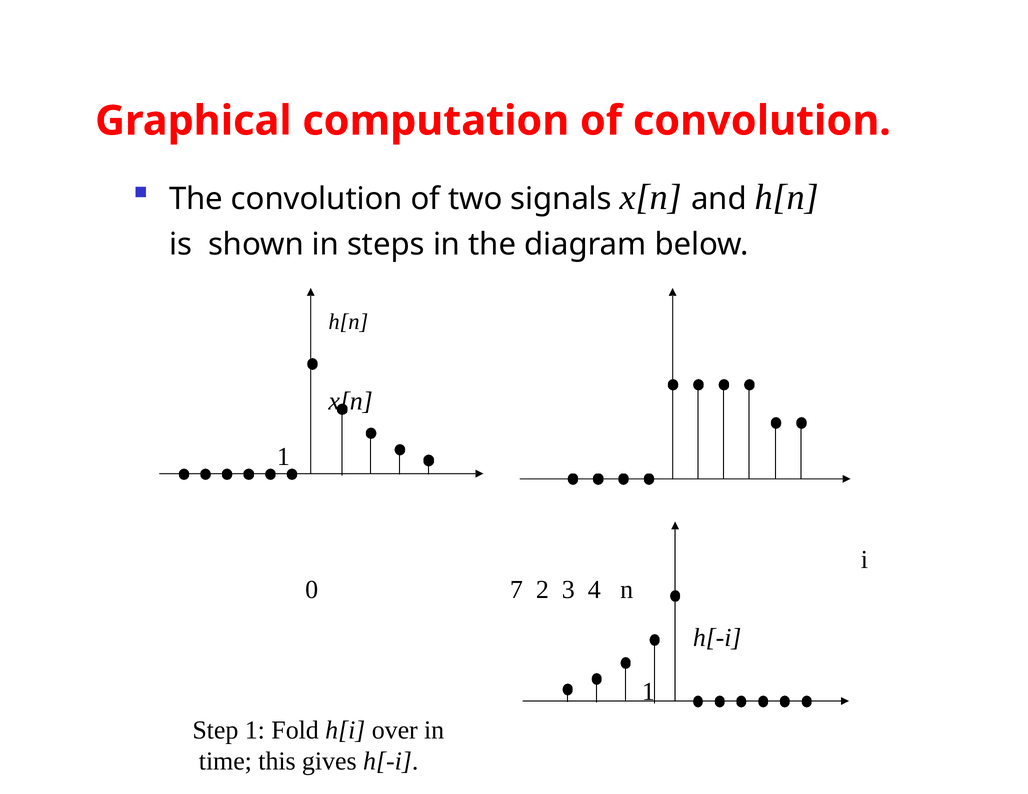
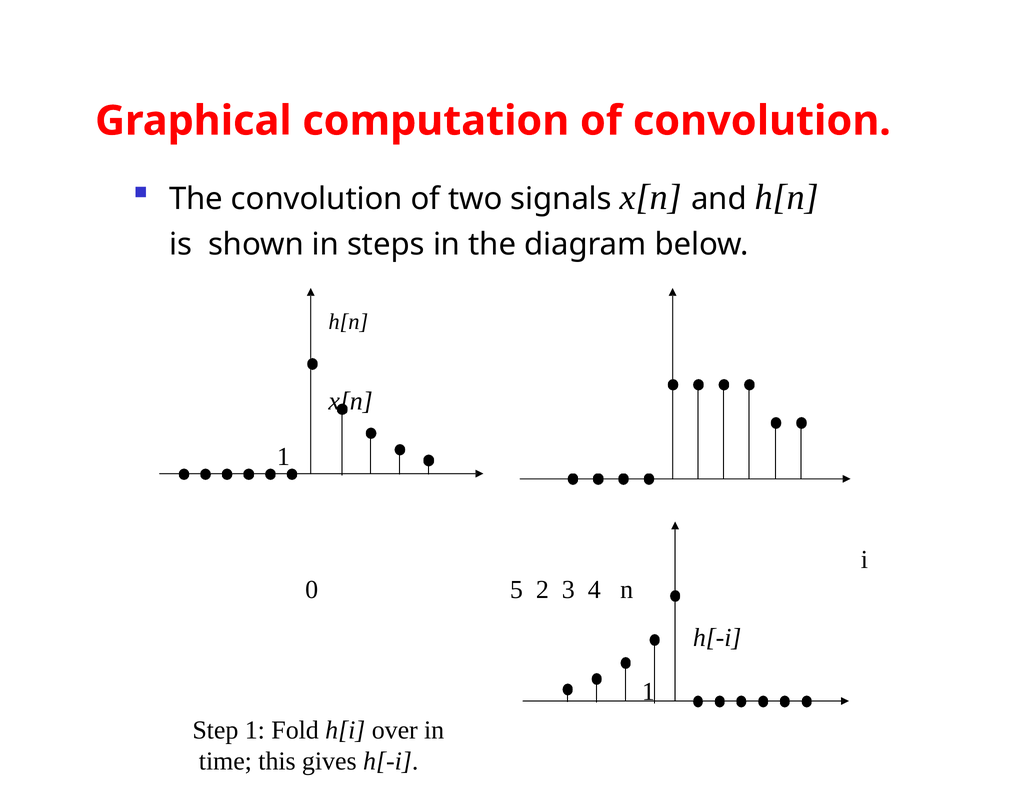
7: 7 -> 5
